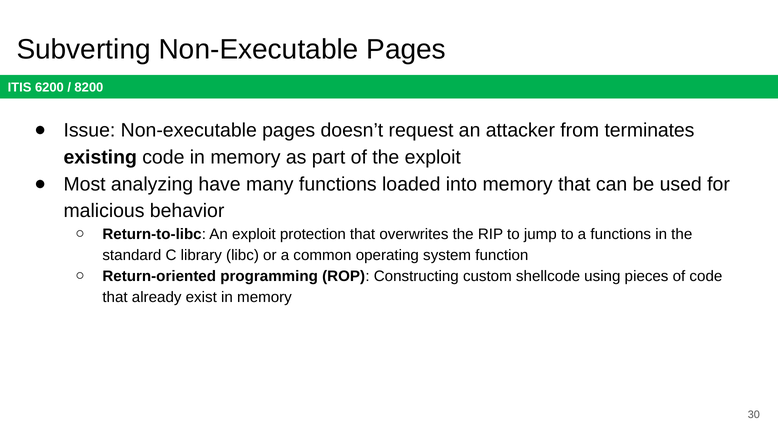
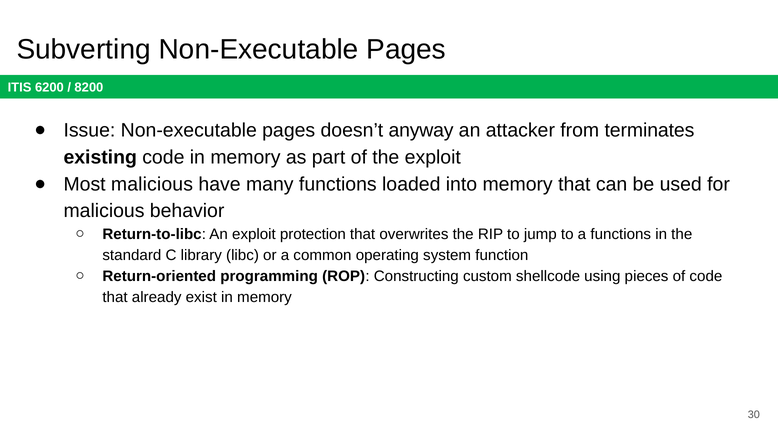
request: request -> anyway
Most analyzing: analyzing -> malicious
